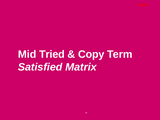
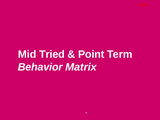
Copy: Copy -> Point
Satisfied: Satisfied -> Behavior
